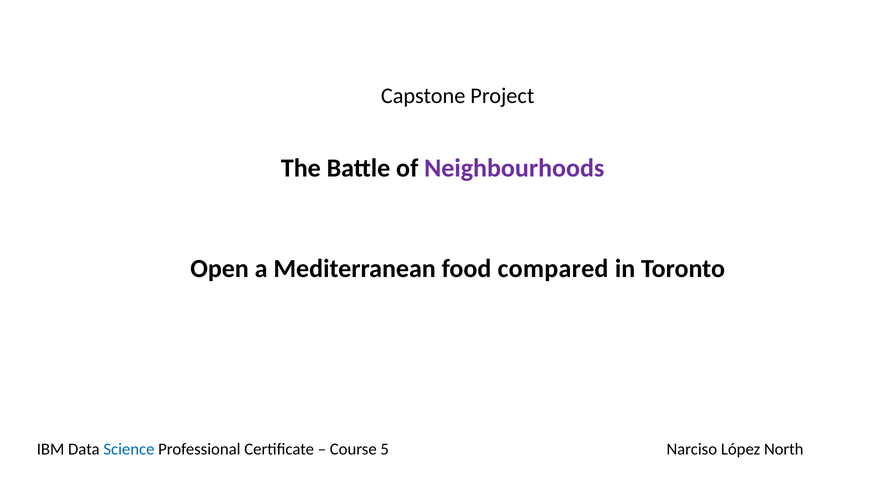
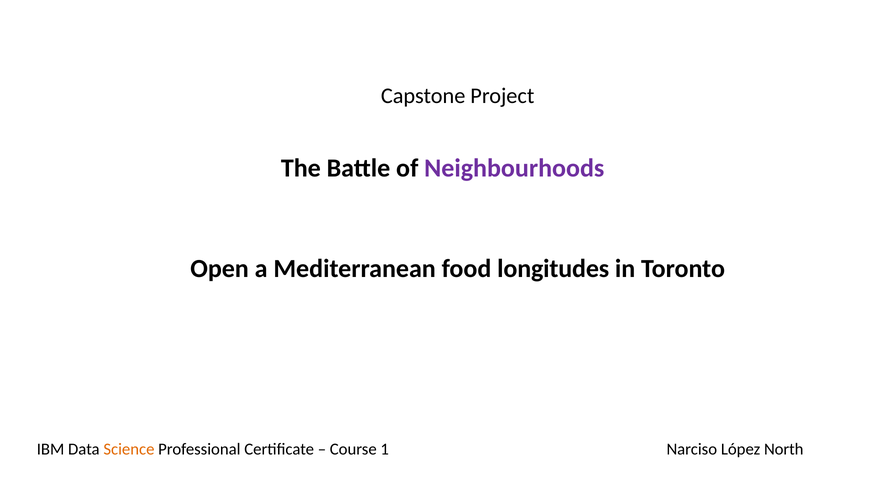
compared: compared -> longitudes
Science colour: blue -> orange
5: 5 -> 1
